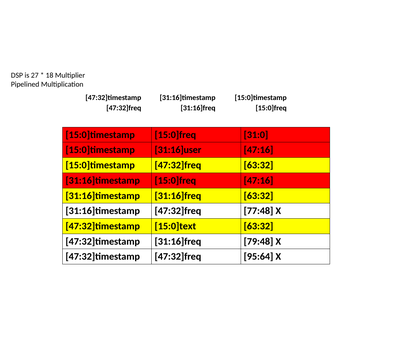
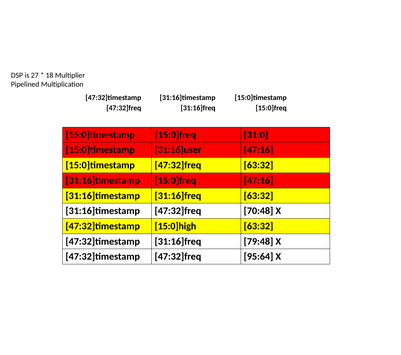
77:48: 77:48 -> 70:48
15:0]text: 15:0]text -> 15:0]high
